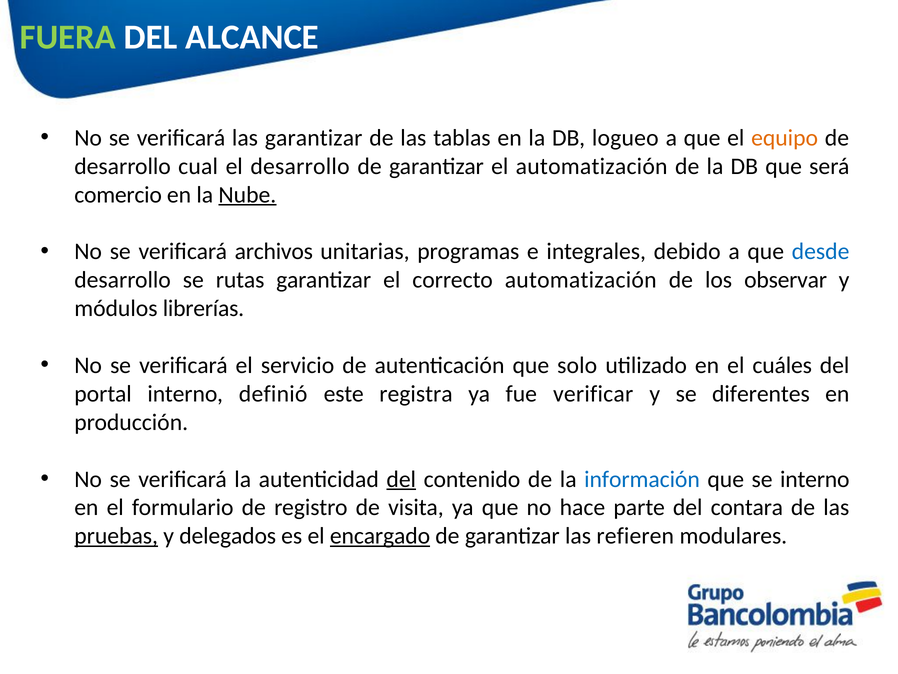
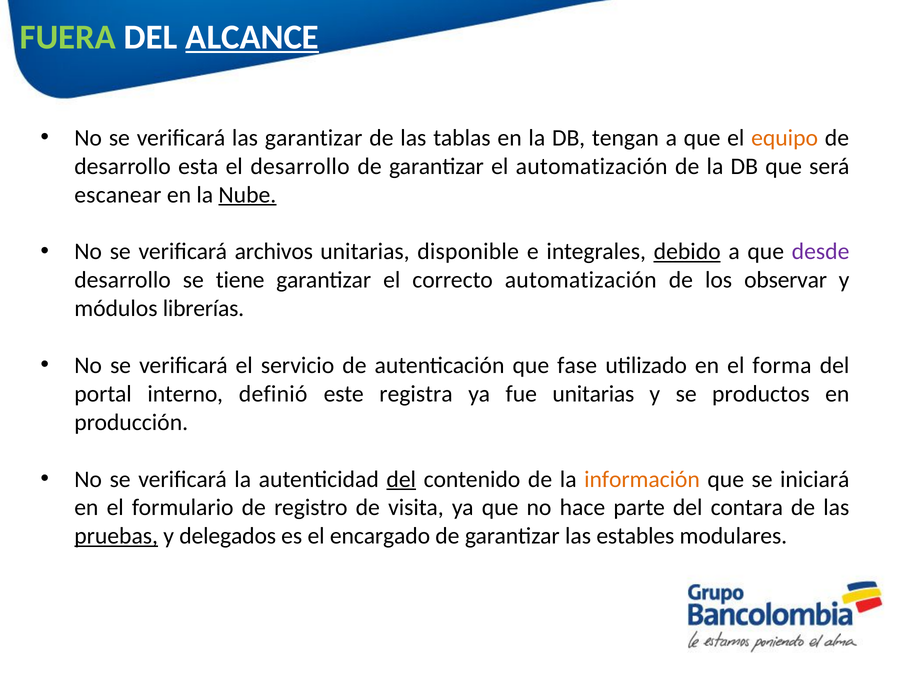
ALCANCE underline: none -> present
logueo: logueo -> tengan
cual: cual -> esta
comercio: comercio -> escanear
programas: programas -> disponible
debido underline: none -> present
desde colour: blue -> purple
rutas: rutas -> tiene
solo: solo -> fase
cuáles: cuáles -> forma
fue verificar: verificar -> unitarias
diferentes: diferentes -> productos
información colour: blue -> orange
se interno: interno -> iniciará
encargado underline: present -> none
refieren: refieren -> estables
